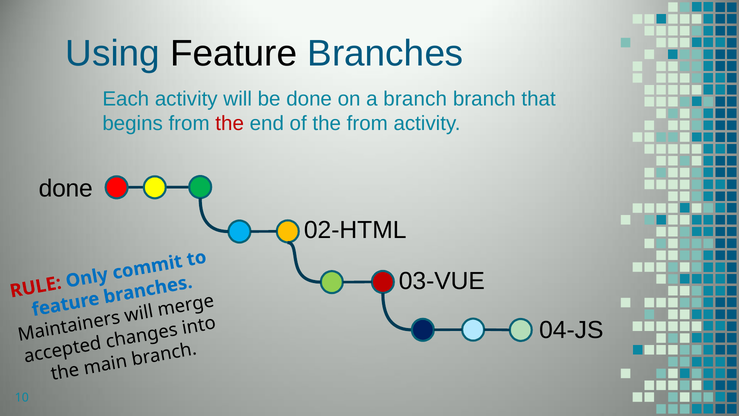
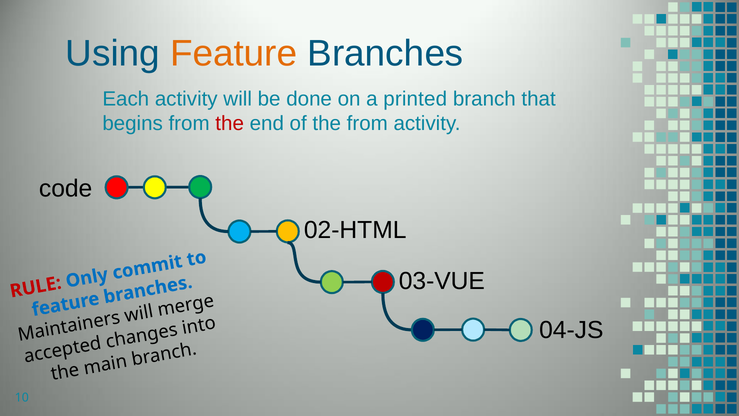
Feature colour: black -> orange
a branch: branch -> printed
done at (66, 189): done -> code
